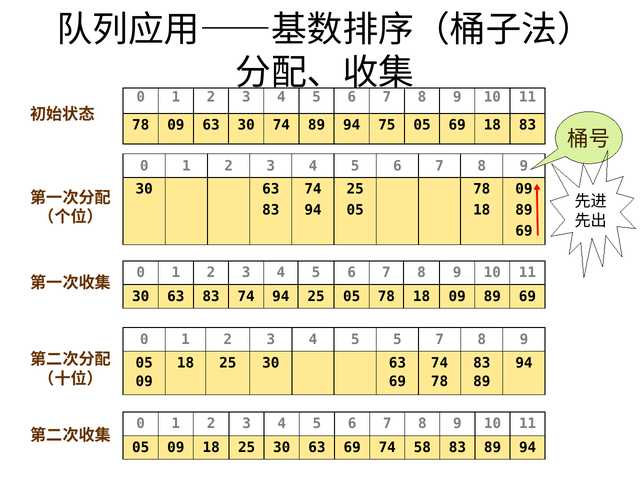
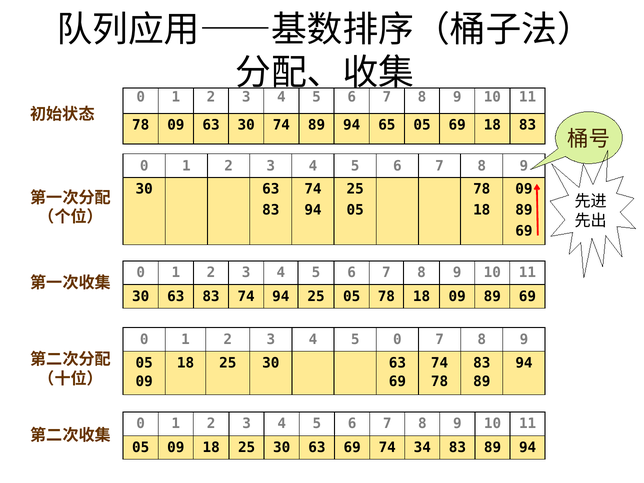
75: 75 -> 65
5 5: 5 -> 0
58: 58 -> 34
